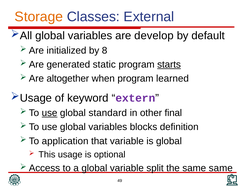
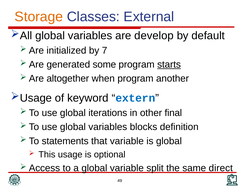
8: 8 -> 7
static: static -> some
learned: learned -> another
extern colour: purple -> blue
use at (50, 113) underline: present -> none
standard: standard -> iterations
application: application -> statements
same same: same -> direct
